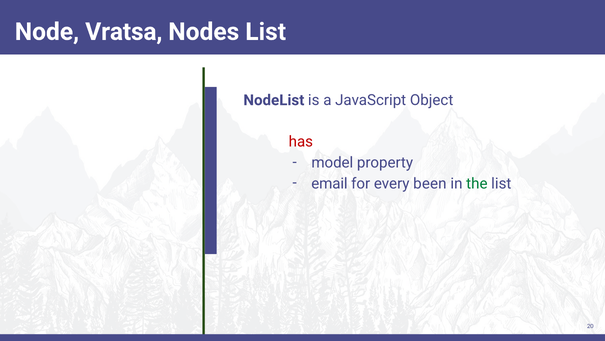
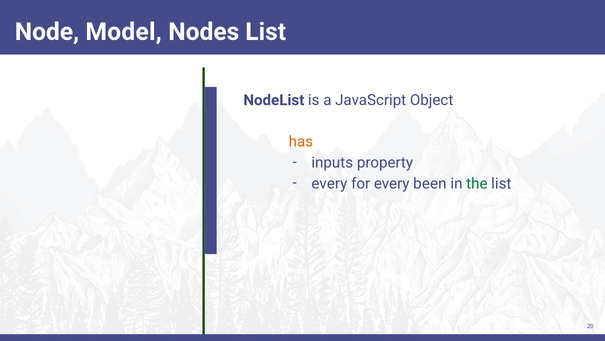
Vratsa: Vratsa -> Model
has colour: red -> orange
model: model -> inputs
email at (329, 183): email -> every
